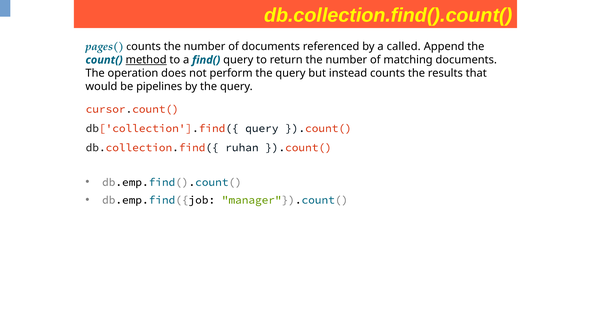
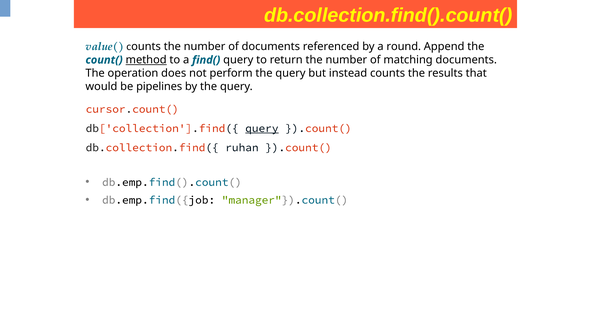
pages(: pages( -> value(
called: called -> round
query at (262, 128) underline: none -> present
